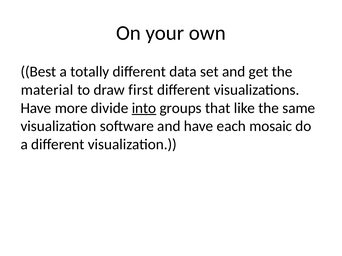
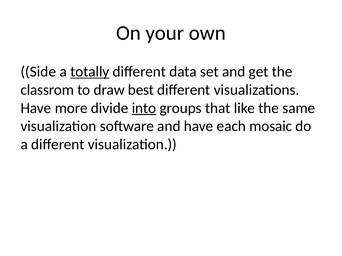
Best: Best -> Side
totally underline: none -> present
material: material -> classrom
first: first -> best
